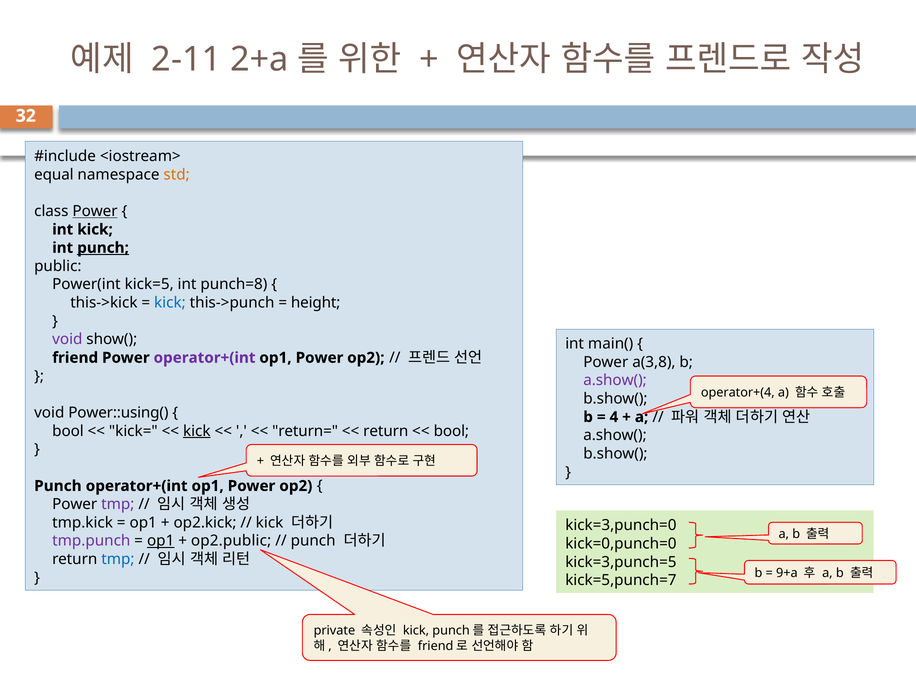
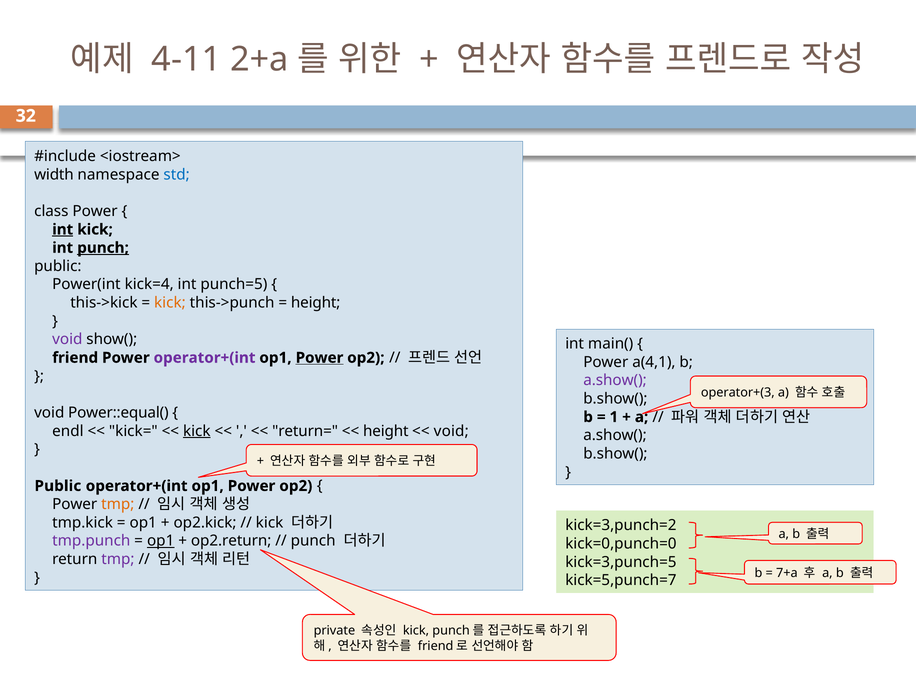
2-11: 2-11 -> 4-11
equal: equal -> width
std colour: orange -> blue
Power at (95, 211) underline: present -> none
int at (63, 229) underline: none -> present
kick=5: kick=5 -> kick=4
punch=8: punch=8 -> punch=5
kick at (170, 303) colour: blue -> orange
Power at (320, 358) underline: none -> present
a(3,8: a(3,8 -> a(4,1
operator+(4: operator+(4 -> operator+(3
Power::using(: Power::using( -> Power::equal(
4: 4 -> 1
bool at (68, 431): bool -> endl
return at (386, 431): return -> height
bool at (451, 431): bool -> void
Punch at (58, 486): Punch -> Public
tmp at (118, 504) colour: purple -> orange
kick=3,punch=0: kick=3,punch=0 -> kick=3,punch=2
op2.public: op2.public -> op2.return
tmp at (118, 559) colour: blue -> purple
9+a: 9+a -> 7+a
